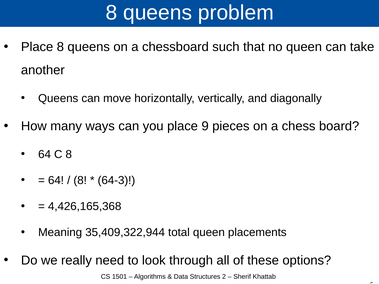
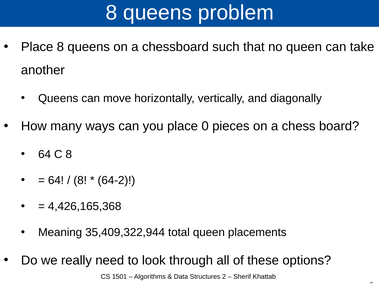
9: 9 -> 0
64-3: 64-3 -> 64-2
